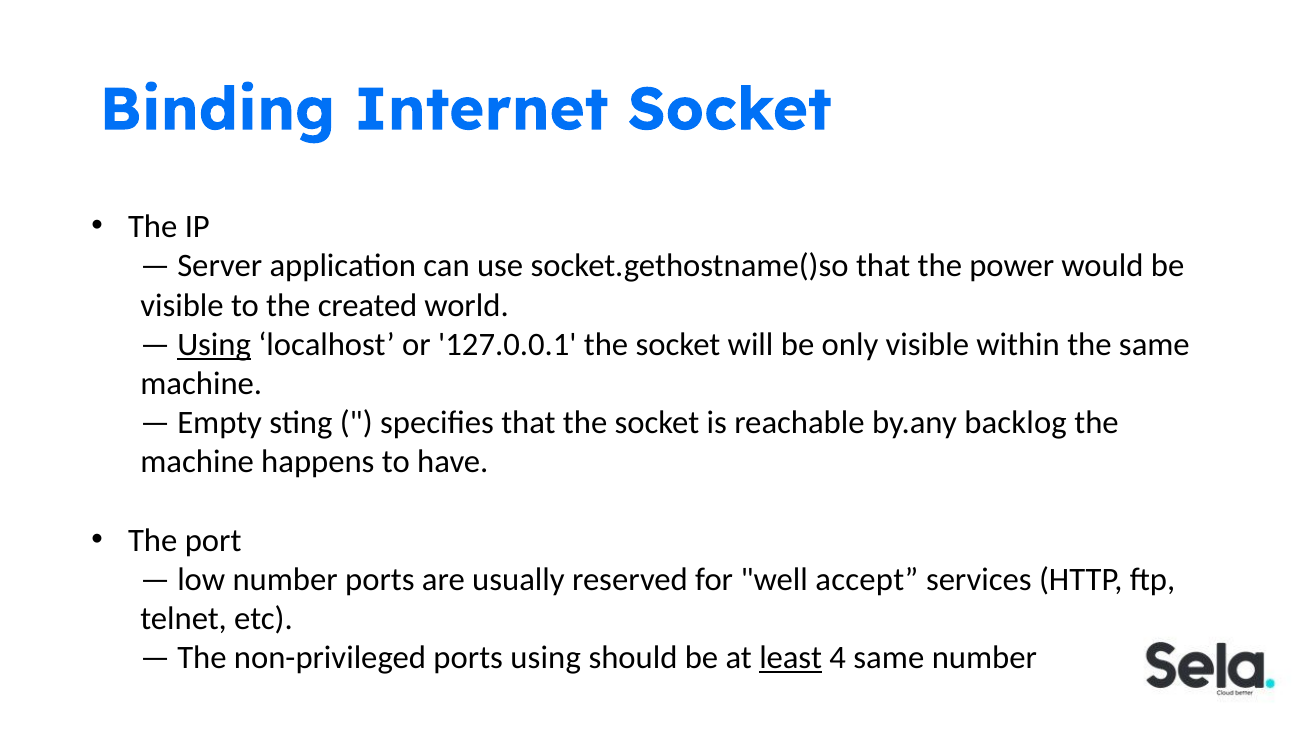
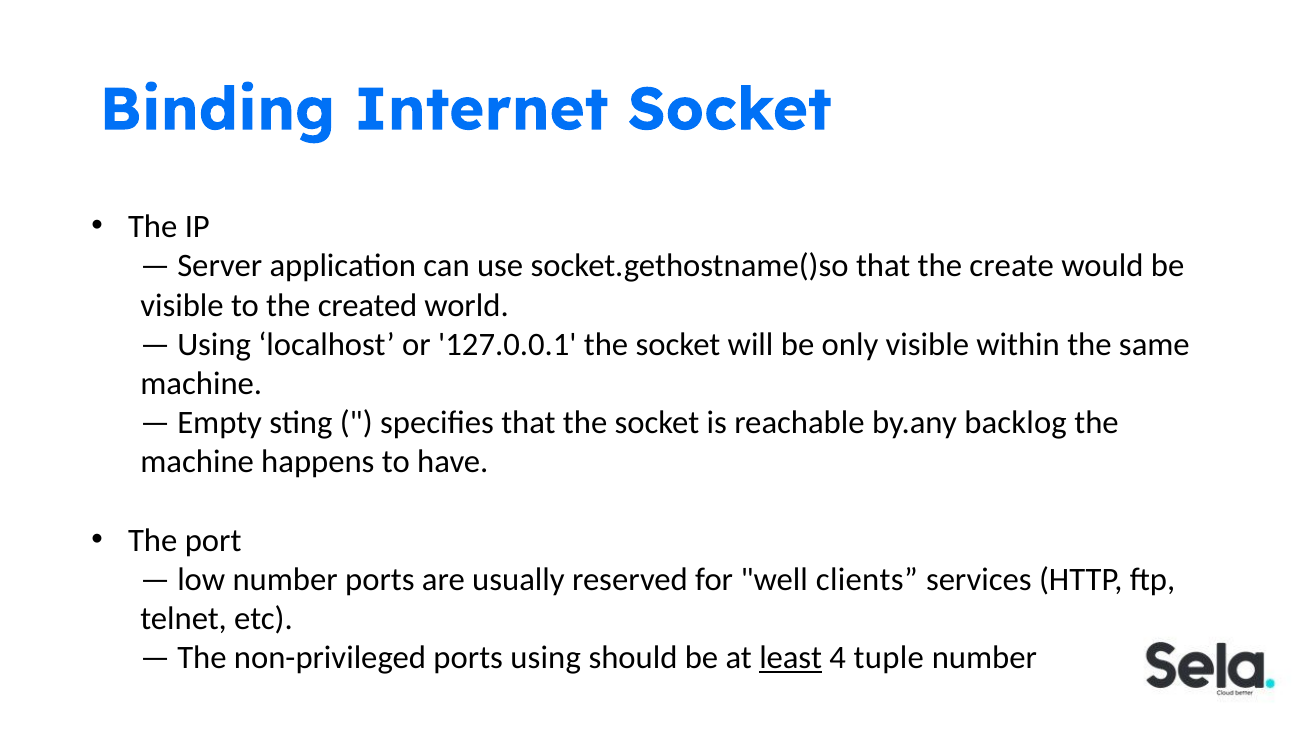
power: power -> create
Using at (214, 345) underline: present -> none
accept: accept -> clients
4 same: same -> tuple
